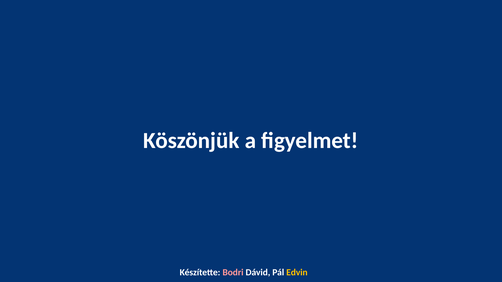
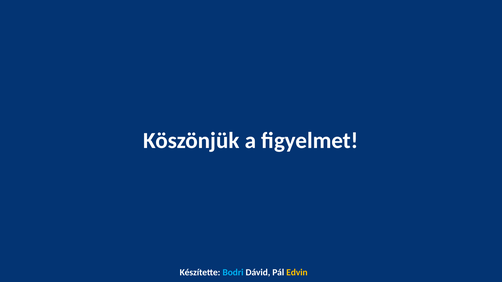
Bodri colour: pink -> light blue
